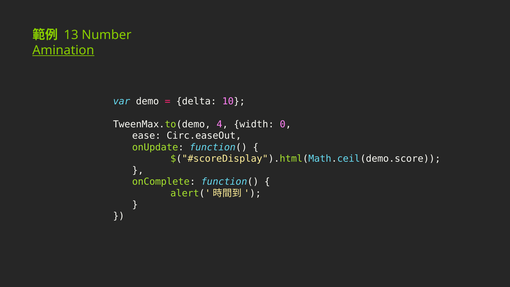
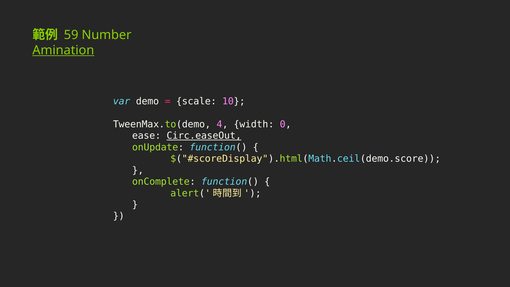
13: 13 -> 59
delta: delta -> scale
Circ.easeOut underline: none -> present
